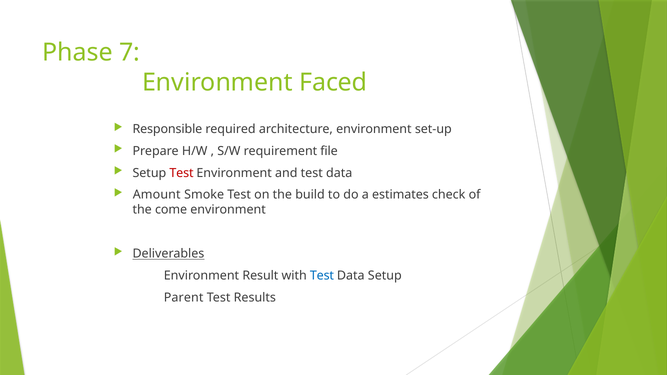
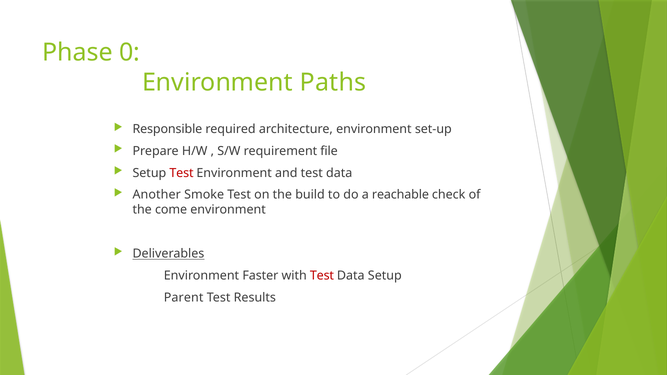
7: 7 -> 0
Faced: Faced -> Paths
Amount: Amount -> Another
estimates: estimates -> reachable
Result: Result -> Faster
Test at (322, 276) colour: blue -> red
